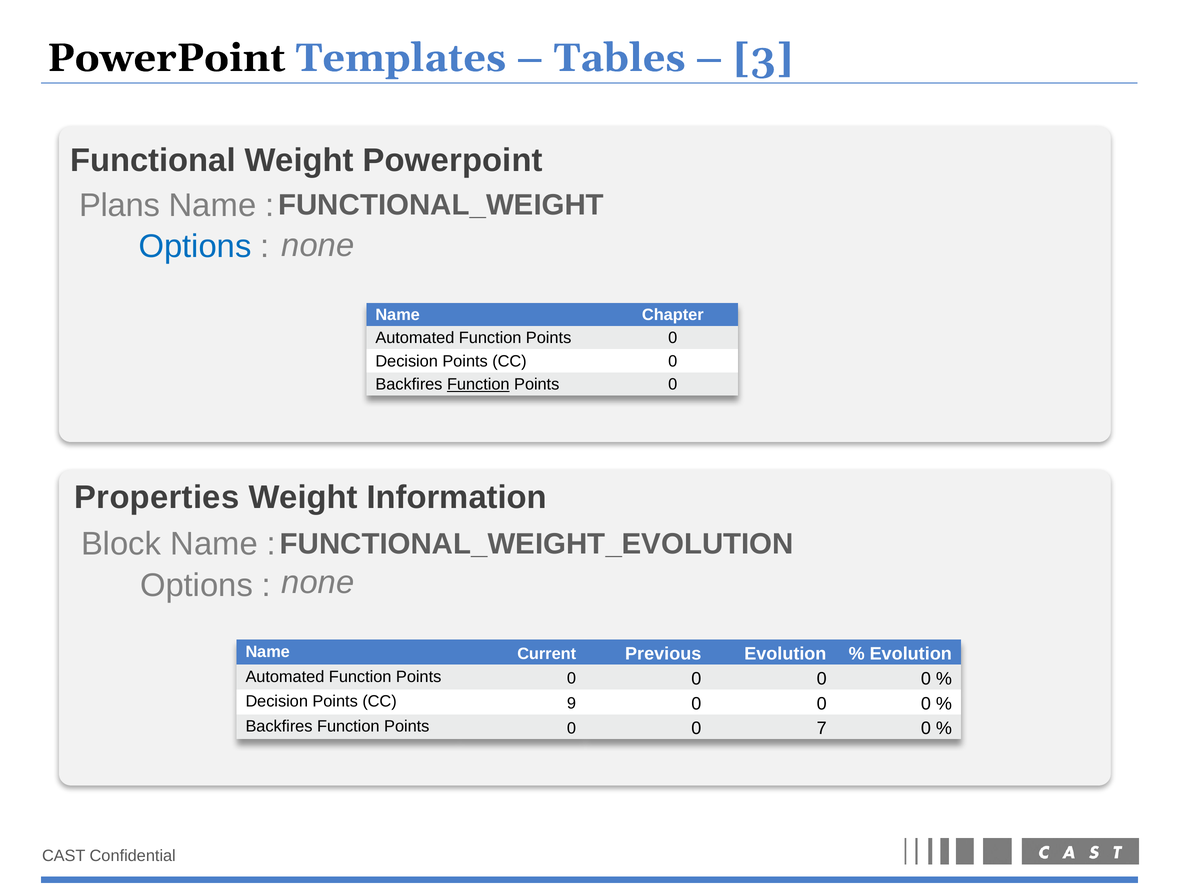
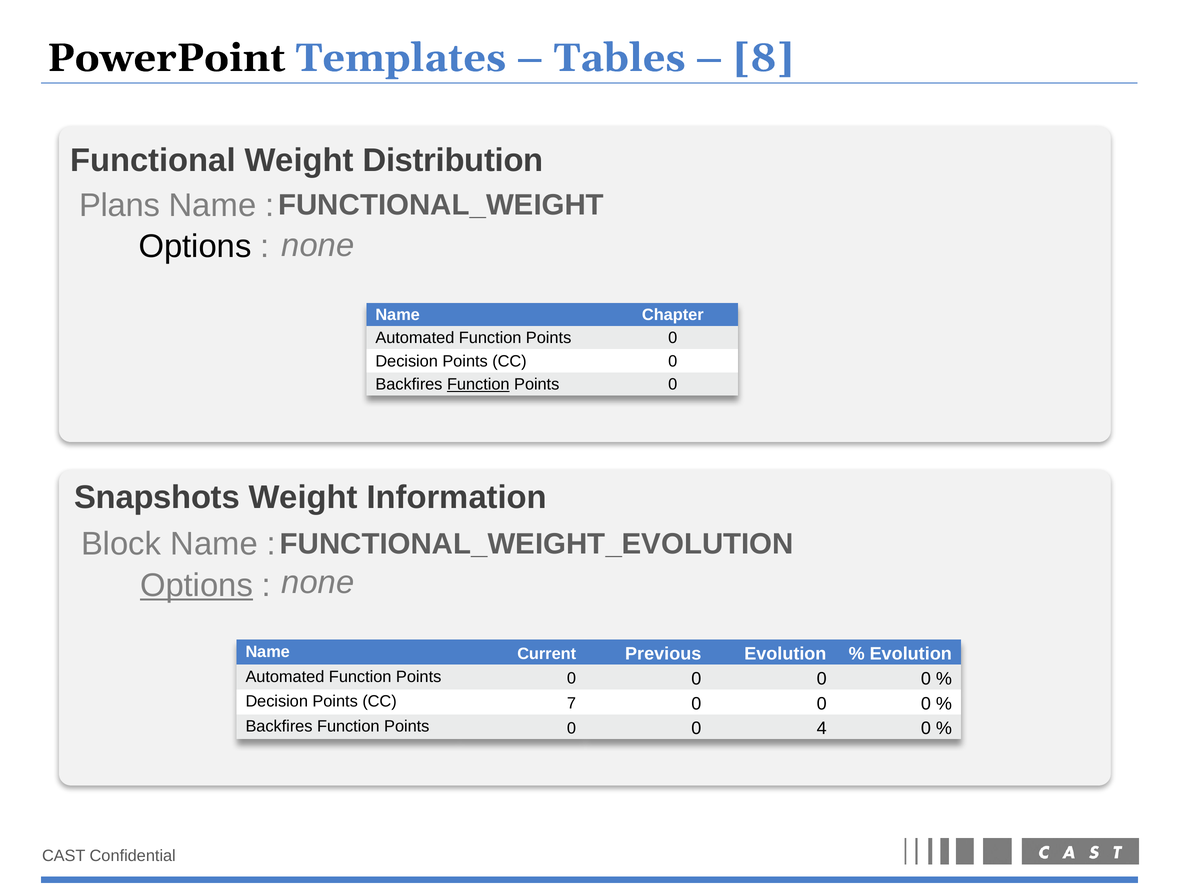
3: 3 -> 8
Weight Powerpoint: Powerpoint -> Distribution
Options at (195, 247) colour: blue -> black
Properties: Properties -> Snapshots
Options at (197, 585) underline: none -> present
9: 9 -> 7
7: 7 -> 4
